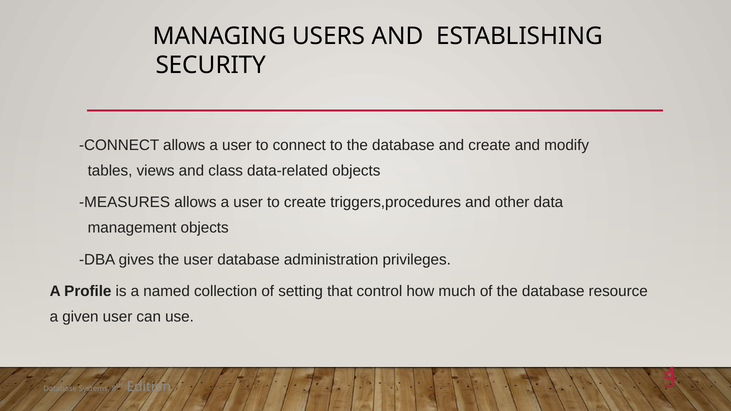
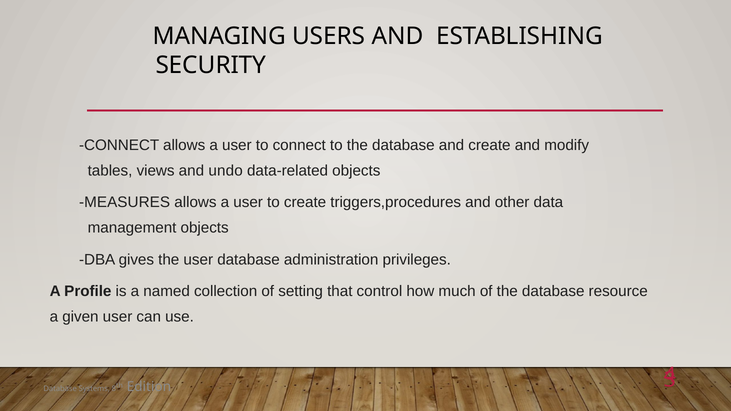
class: class -> undo
